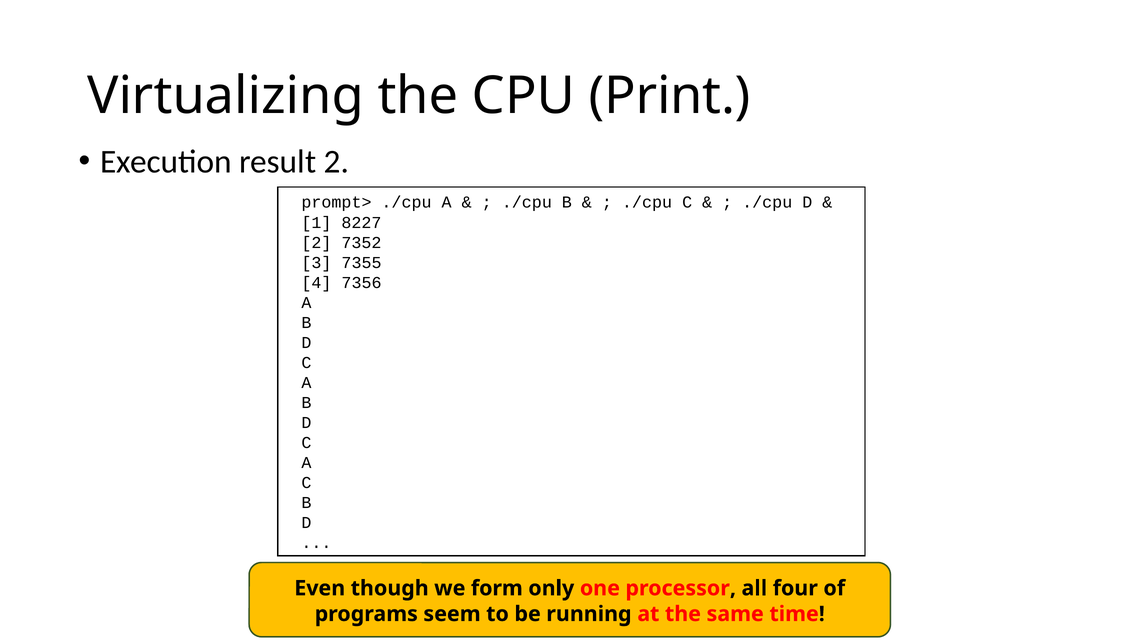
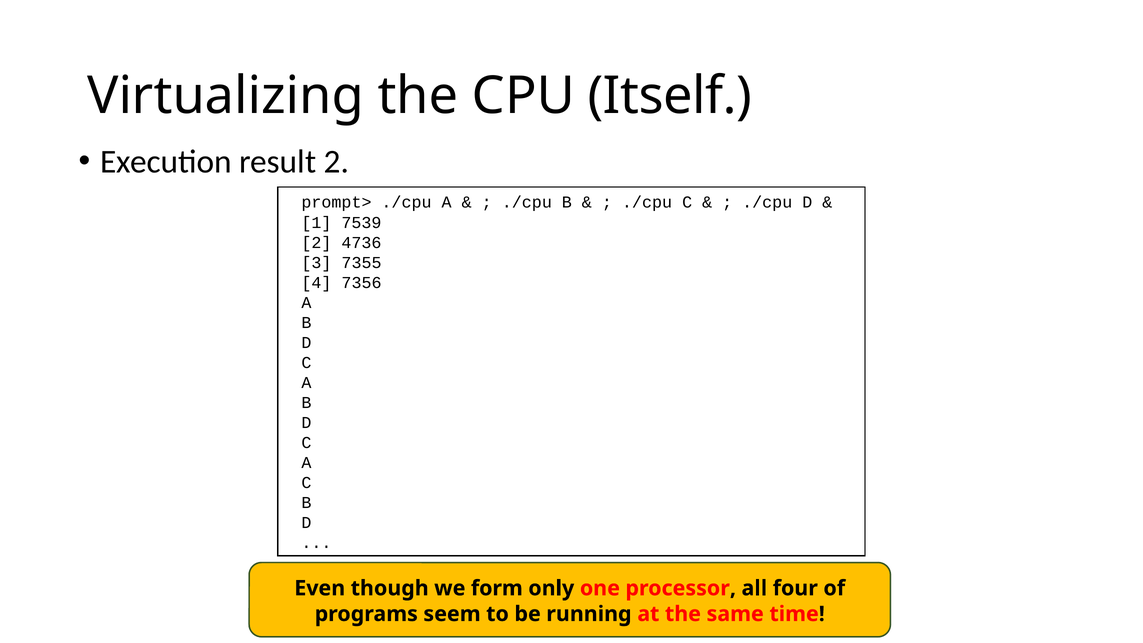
Print: Print -> Itself
8227: 8227 -> 7539
7352: 7352 -> 4736
